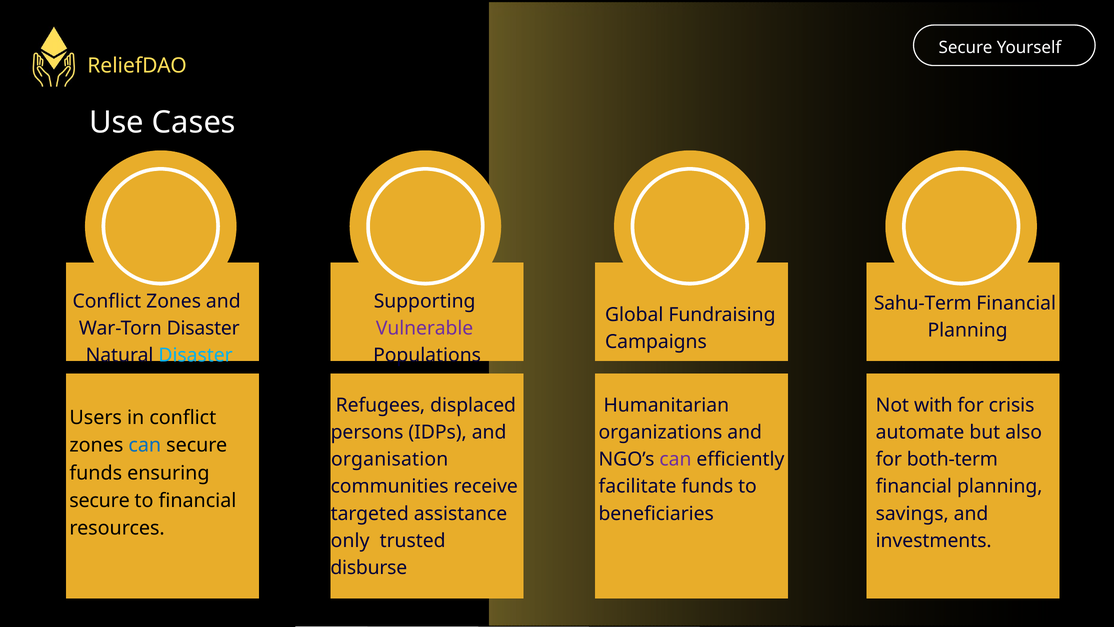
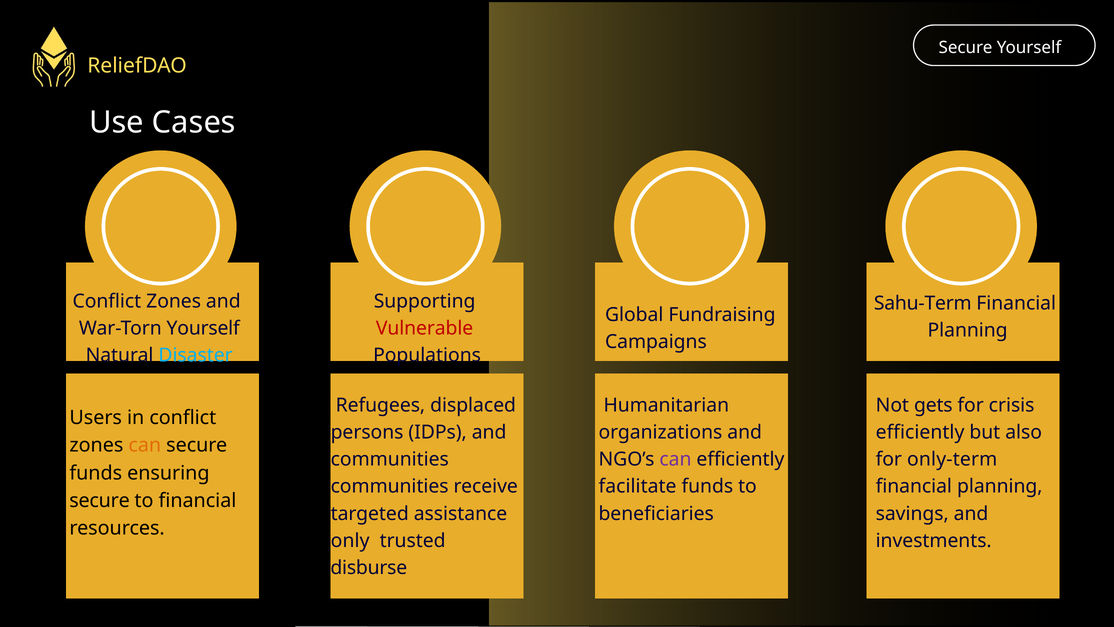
War-Torn Disaster: Disaster -> Yourself
Vulnerable colour: purple -> red
with: with -> gets
automate at (920, 432): automate -> efficiently
can at (145, 445) colour: blue -> orange
organisation at (390, 459): organisation -> communities
both-term: both-term -> only-term
